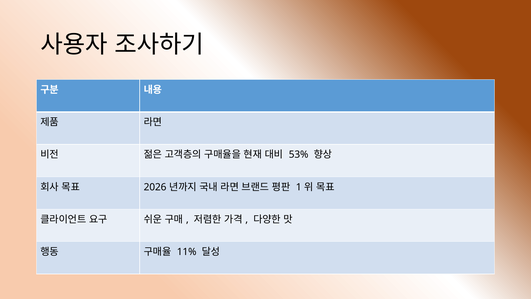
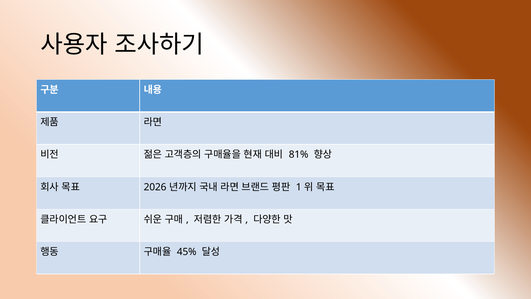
53%: 53% -> 81%
11%: 11% -> 45%
